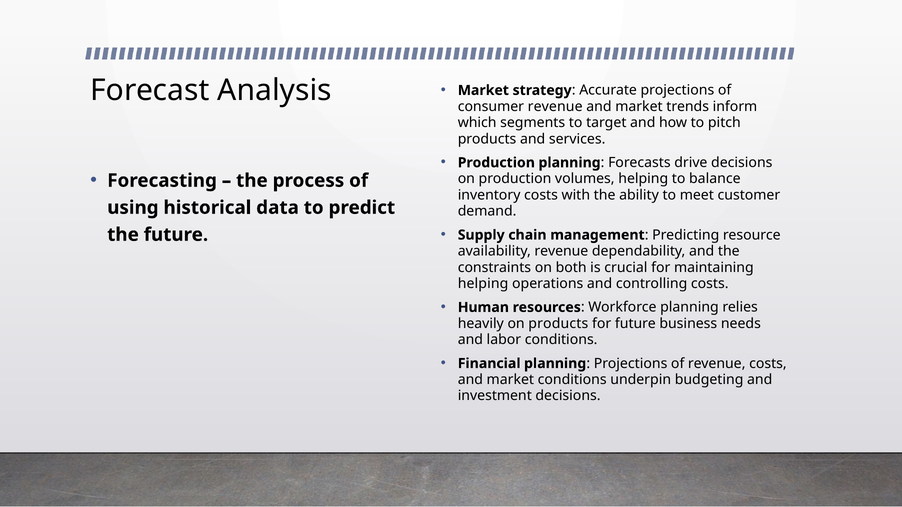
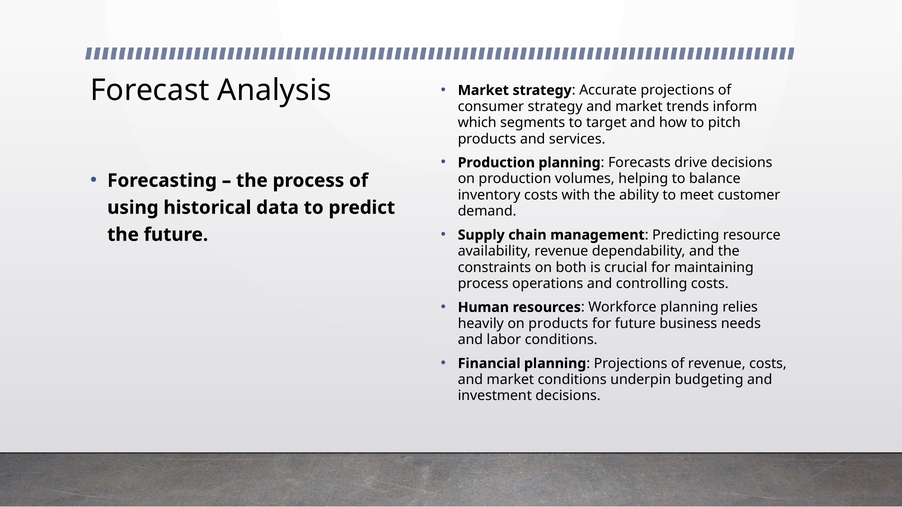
consumer revenue: revenue -> strategy
helping at (483, 284): helping -> process
